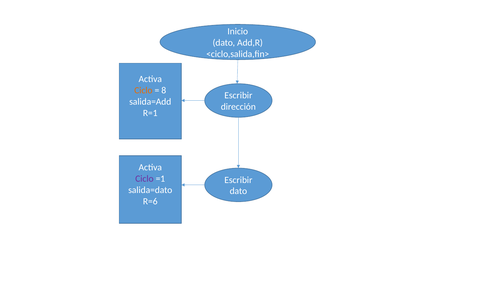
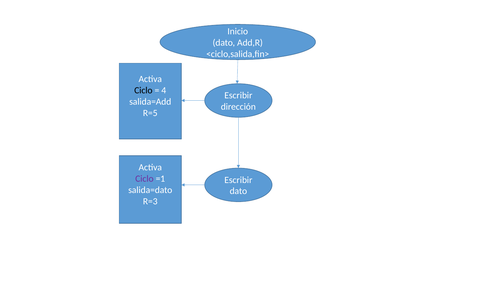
Ciclo at (143, 90) colour: orange -> black
8: 8 -> 4
R=1: R=1 -> R=5
R=6: R=6 -> R=3
